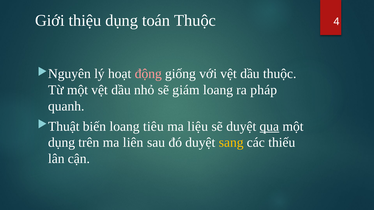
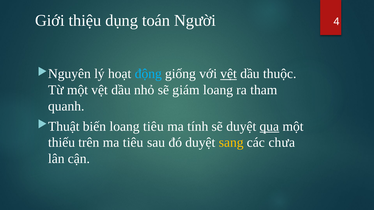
toán Thuộc: Thuộc -> Người
động colour: pink -> light blue
vệt at (229, 74) underline: none -> present
pháp: pháp -> tham
liệu: liệu -> tính
dụng at (62, 143): dụng -> thiếu
ma liên: liên -> tiêu
thiếu: thiếu -> chưa
